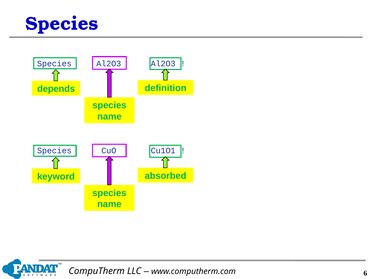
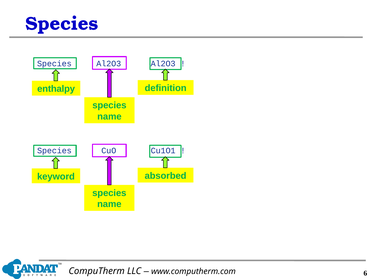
depends: depends -> enthalpy
